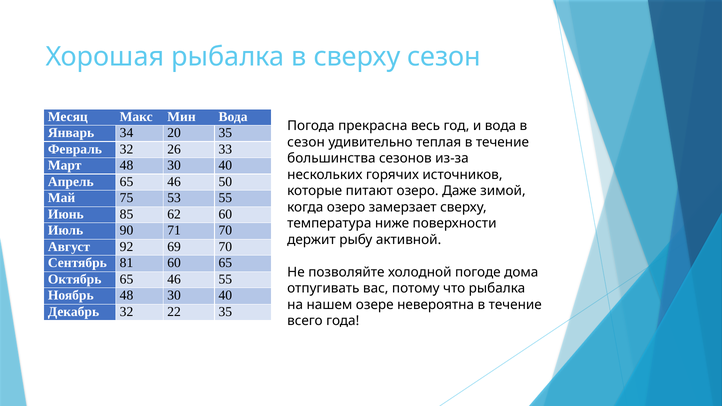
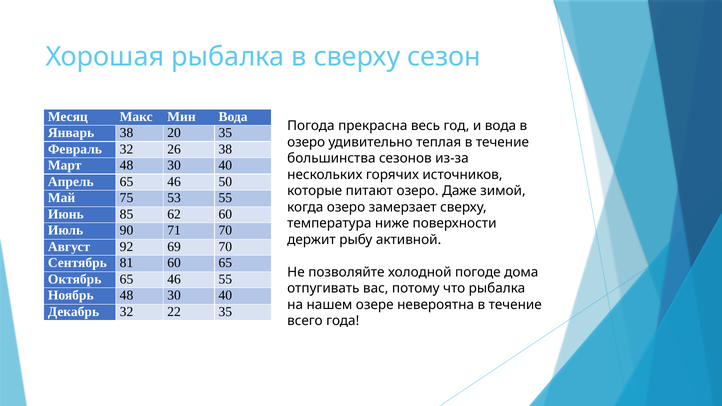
Январь 34: 34 -> 38
сезон at (306, 142): сезон -> озеро
26 33: 33 -> 38
